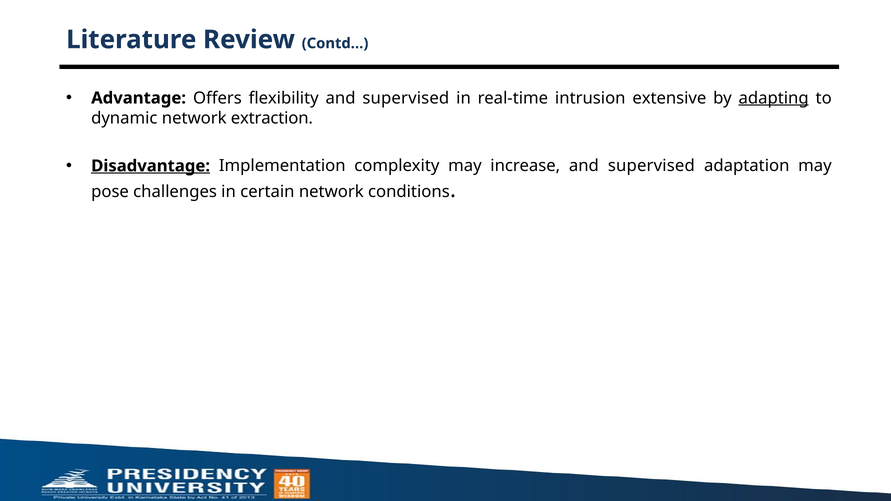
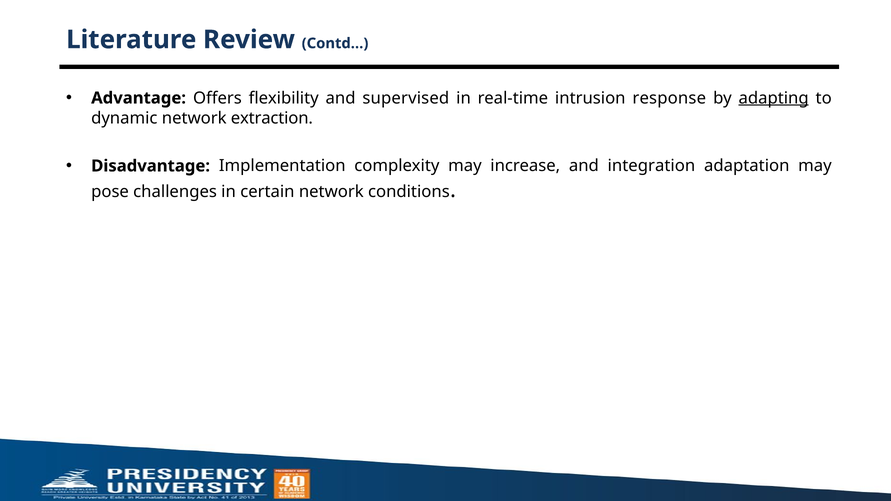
extensive: extensive -> response
Disadvantage underline: present -> none
increase and supervised: supervised -> integration
